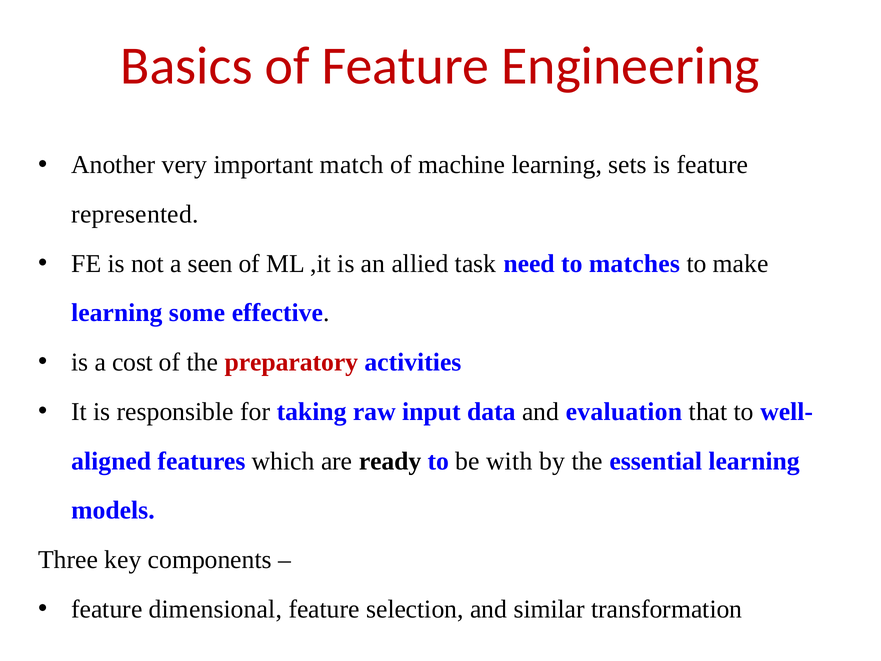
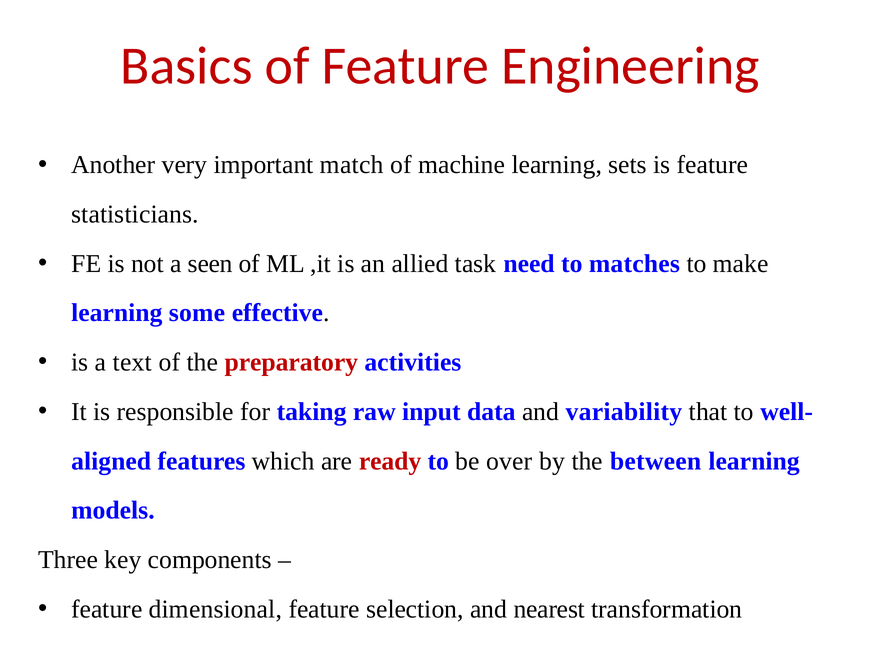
represented: represented -> statisticians
cost: cost -> text
evaluation: evaluation -> variability
ready colour: black -> red
with: with -> over
essential: essential -> between
similar: similar -> nearest
